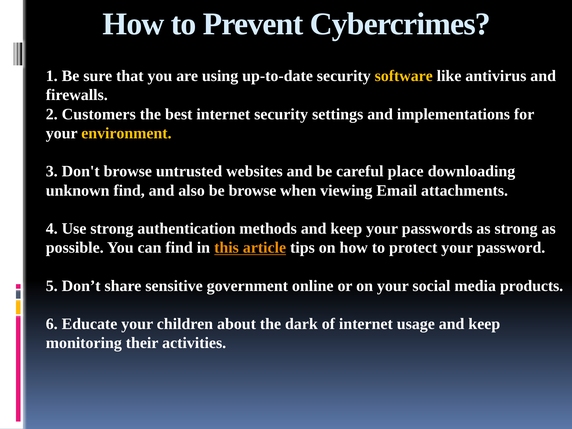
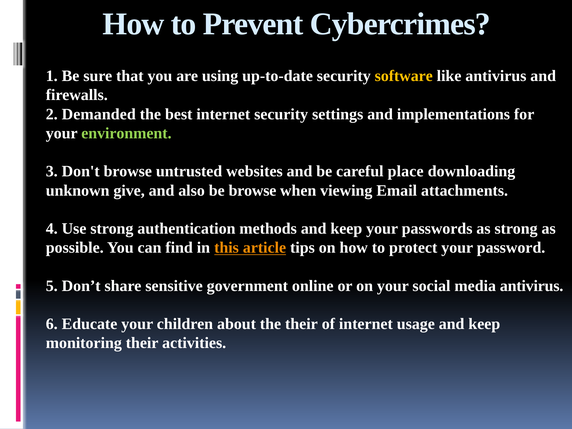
Customers: Customers -> Demanded
environment colour: yellow -> light green
unknown find: find -> give
media products: products -> antivirus
the dark: dark -> their
